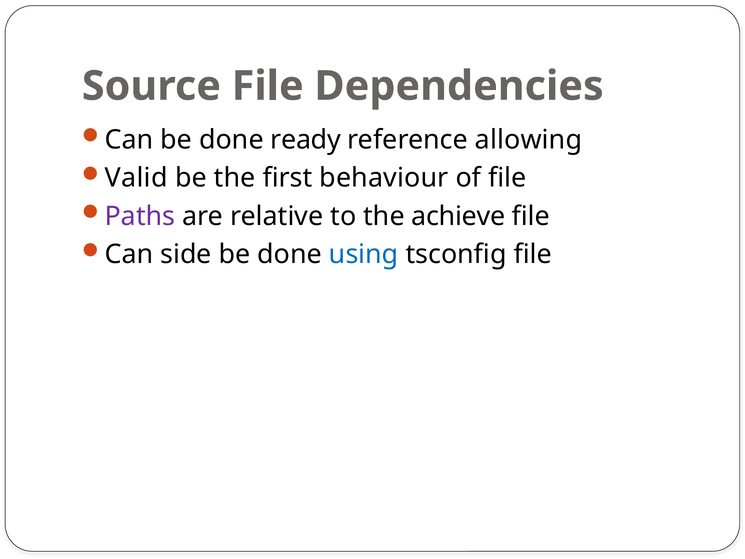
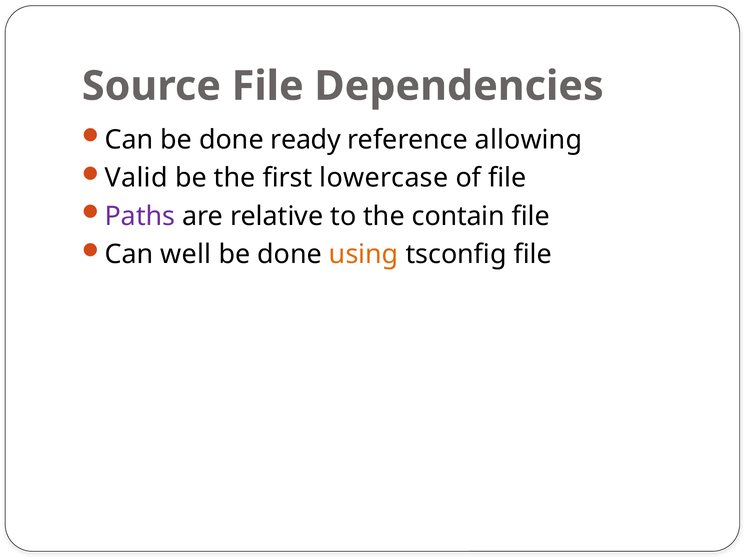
behaviour: behaviour -> lowercase
achieve: achieve -> contain
side: side -> well
using colour: blue -> orange
